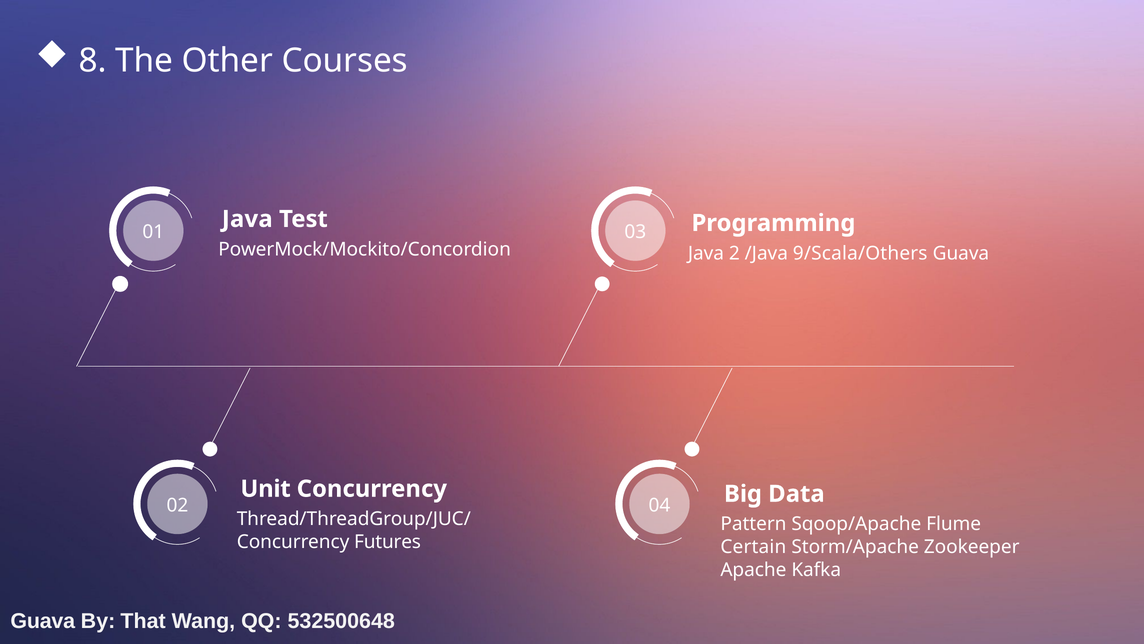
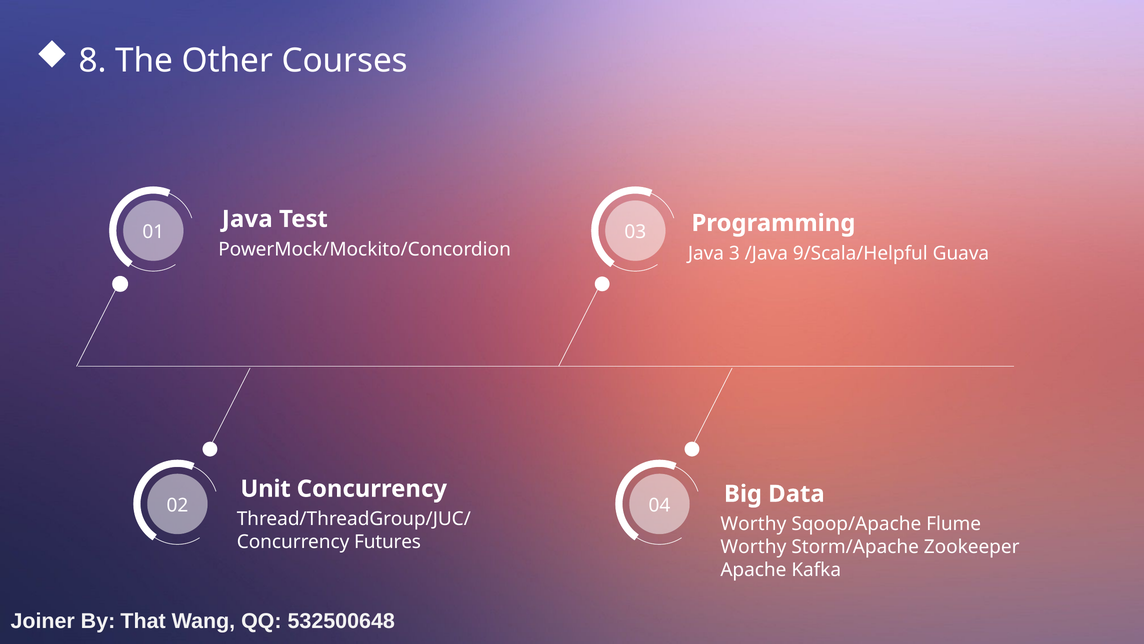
2: 2 -> 3
9/Scala/Others: 9/Scala/Others -> 9/Scala/Helpful
Pattern at (753, 524): Pattern -> Worthy
Certain at (753, 547): Certain -> Worthy
Guava at (43, 621): Guava -> Joiner
